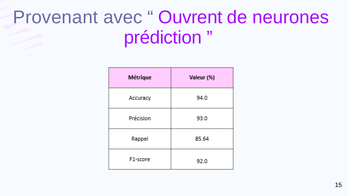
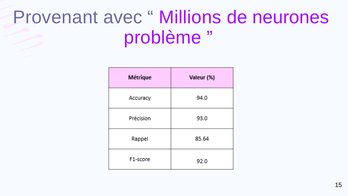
Ouvrent: Ouvrent -> Millions
prédiction: prédiction -> problème
